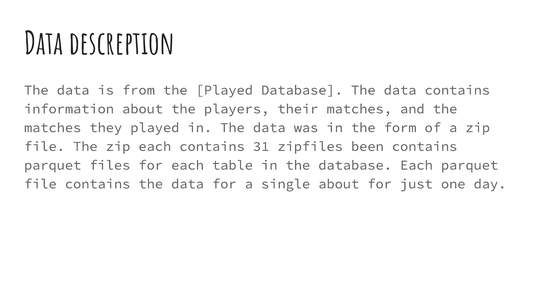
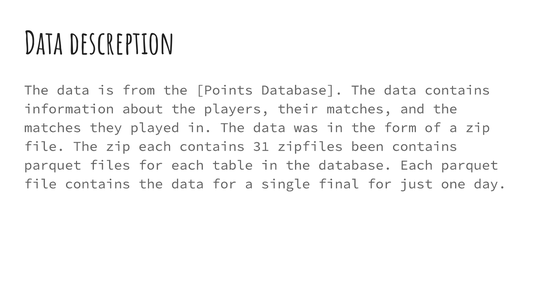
the Played: Played -> Points
single about: about -> final
